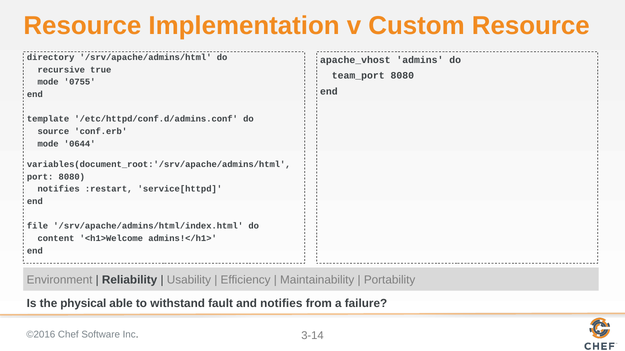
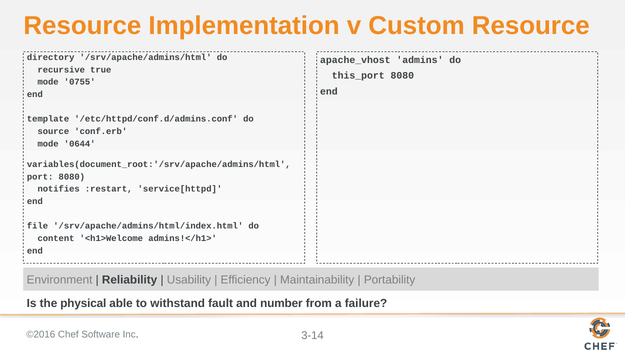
team_port: team_port -> this_port
and notifies: notifies -> number
